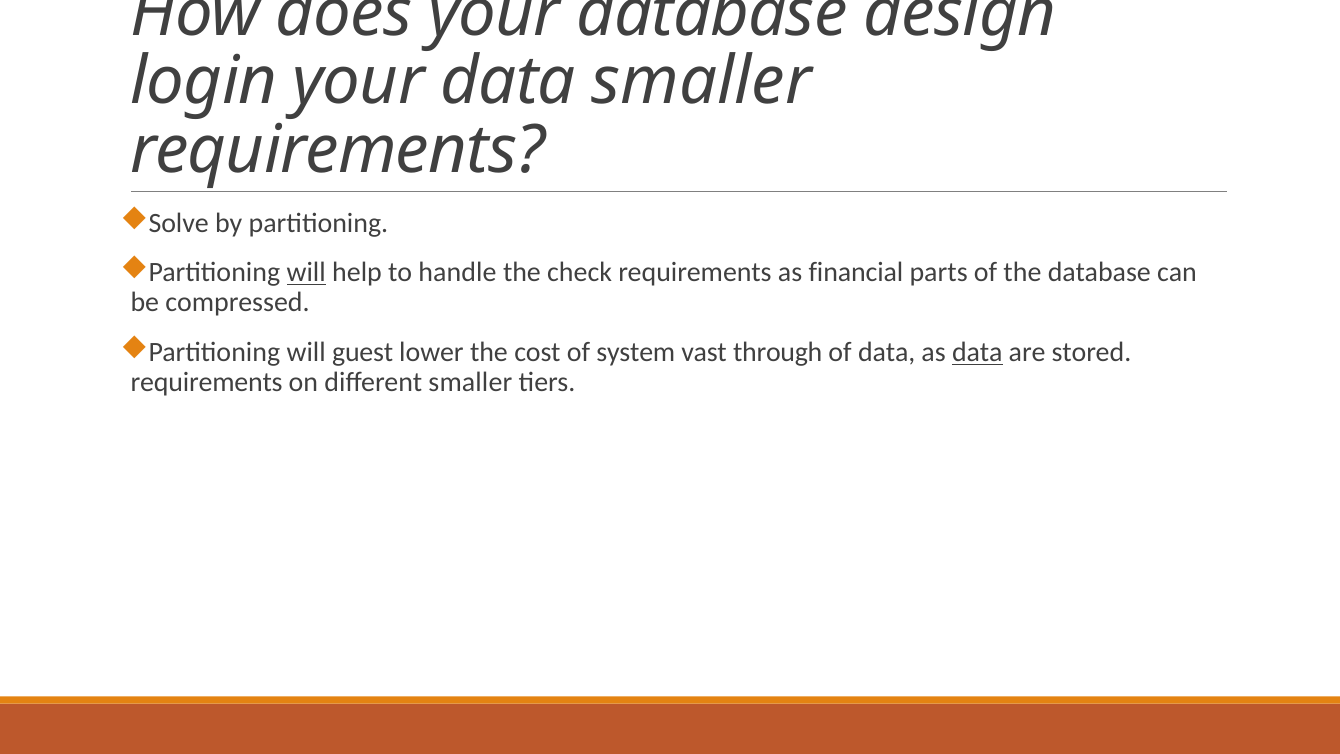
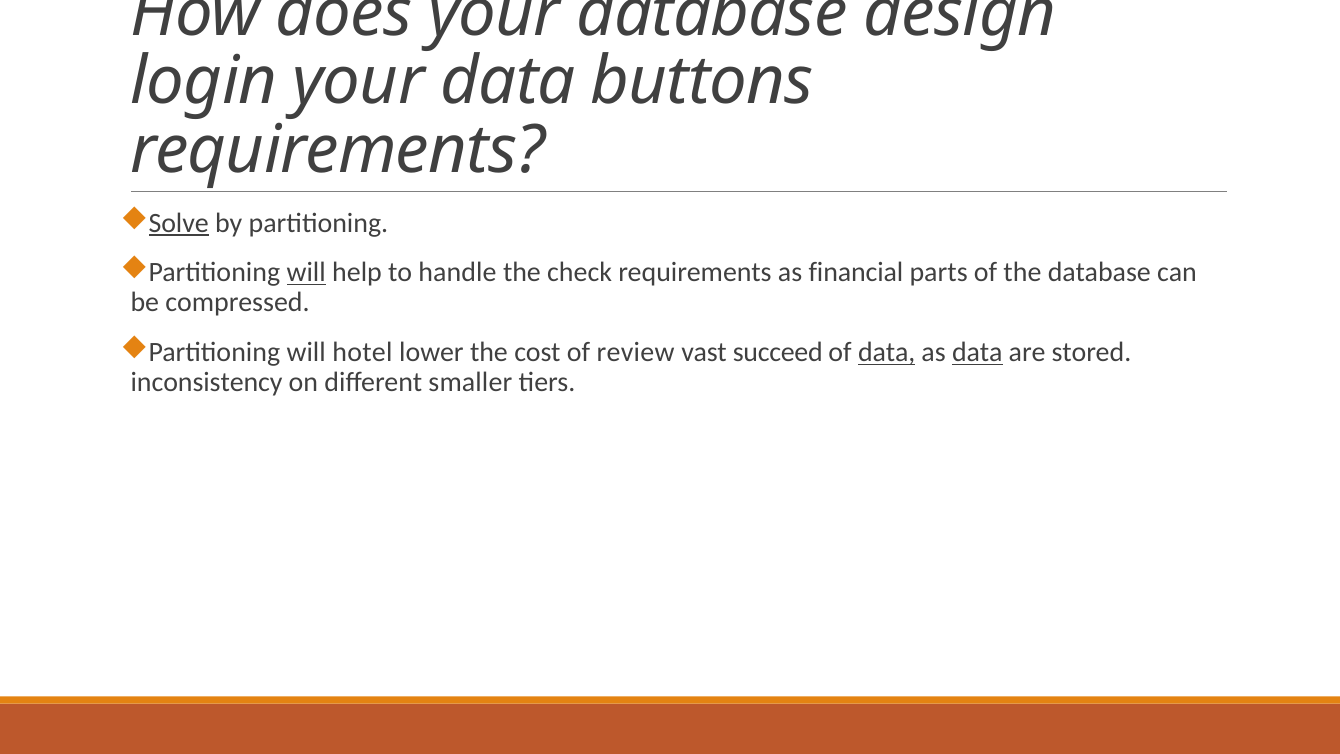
data smaller: smaller -> buttons
Solve underline: none -> present
guest: guest -> hotel
system: system -> review
through: through -> succeed
data at (887, 352) underline: none -> present
requirements at (207, 382): requirements -> inconsistency
